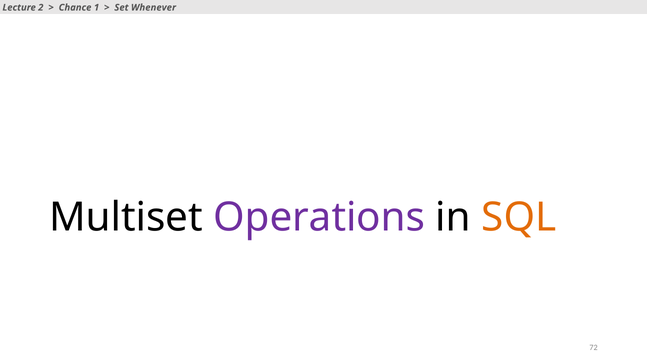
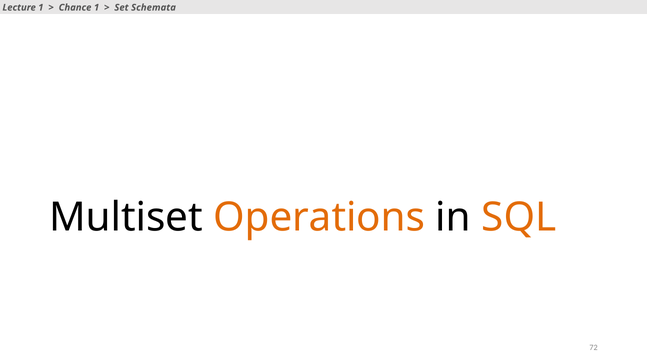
Lecture 2: 2 -> 1
Whenever: Whenever -> Schemata
Operations colour: purple -> orange
